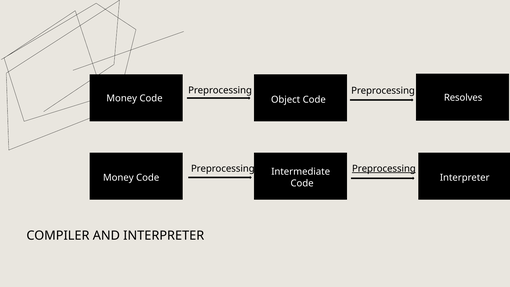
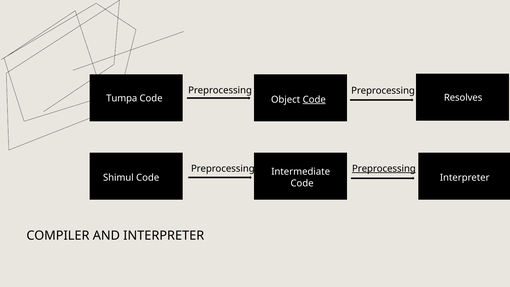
Money at (122, 98): Money -> Tumpa
Code at (314, 100) underline: none -> present
Money at (118, 178): Money -> Shimul
